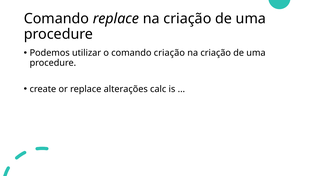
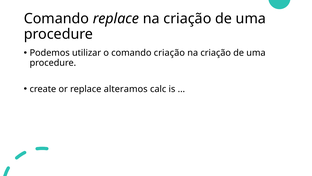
alterações: alterações -> alteramos
